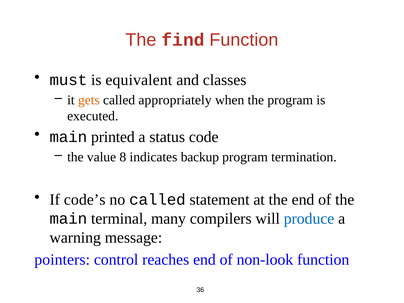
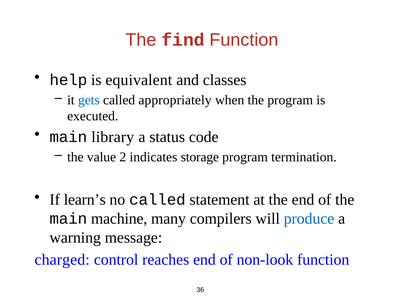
must: must -> help
gets colour: orange -> blue
printed: printed -> library
8: 8 -> 2
backup: backup -> storage
code’s: code’s -> learn’s
terminal: terminal -> machine
pointers: pointers -> charged
